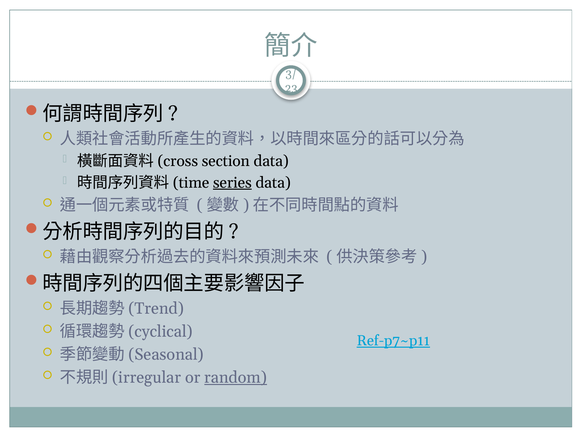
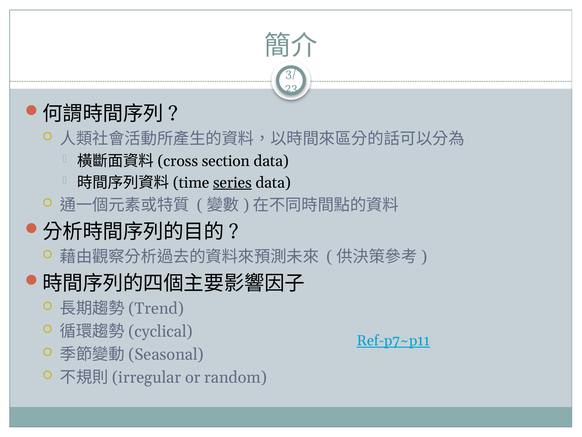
random underline: present -> none
